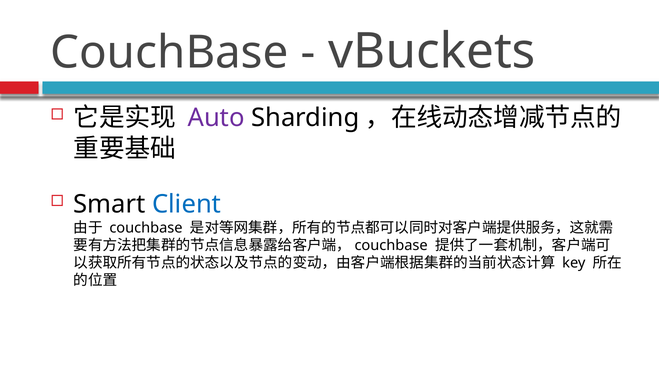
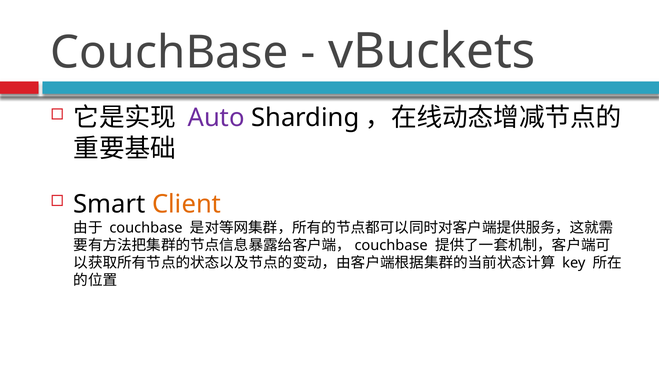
Client colour: blue -> orange
